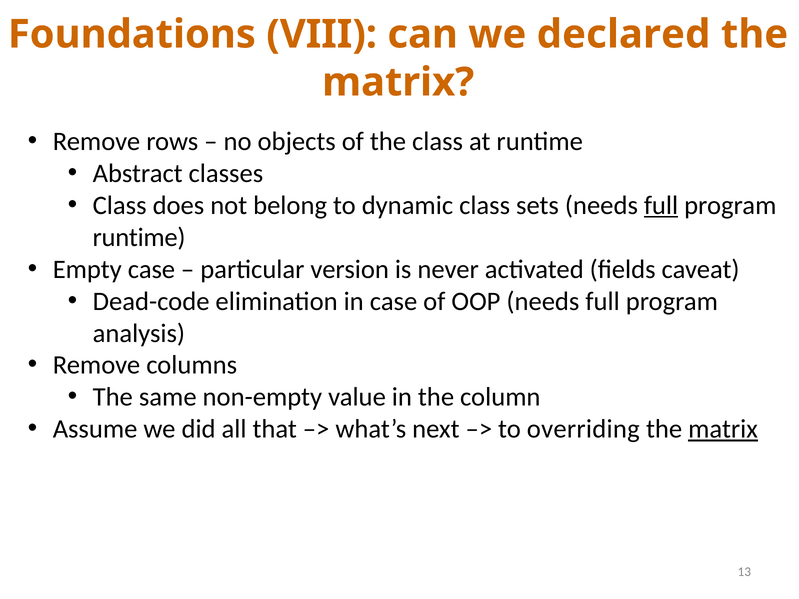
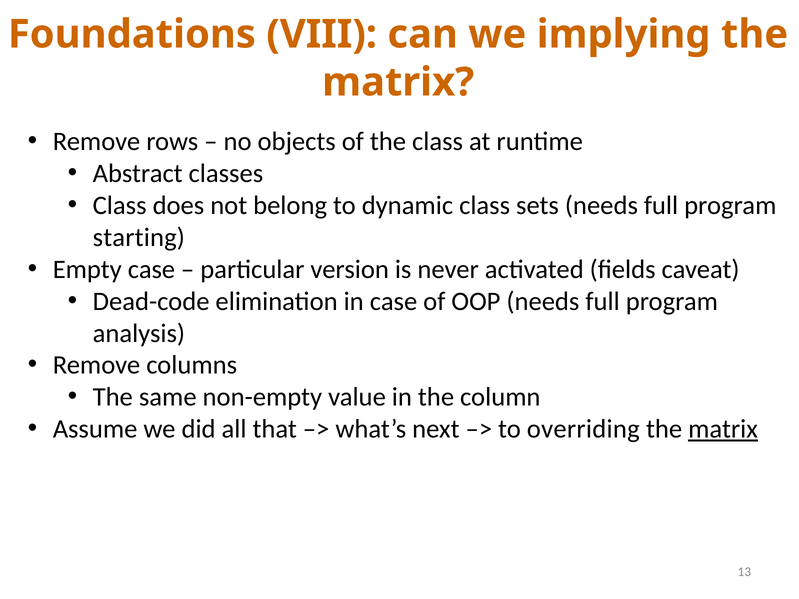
declared: declared -> implying
full at (661, 206) underline: present -> none
runtime at (139, 237): runtime -> starting
